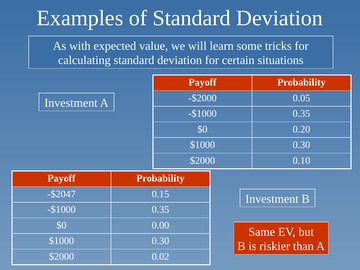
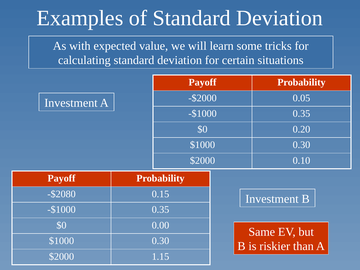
-$2047: -$2047 -> -$2080
0.02: 0.02 -> 1.15
